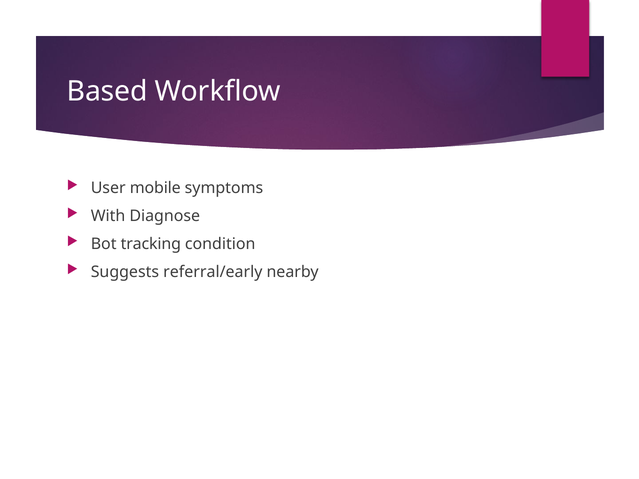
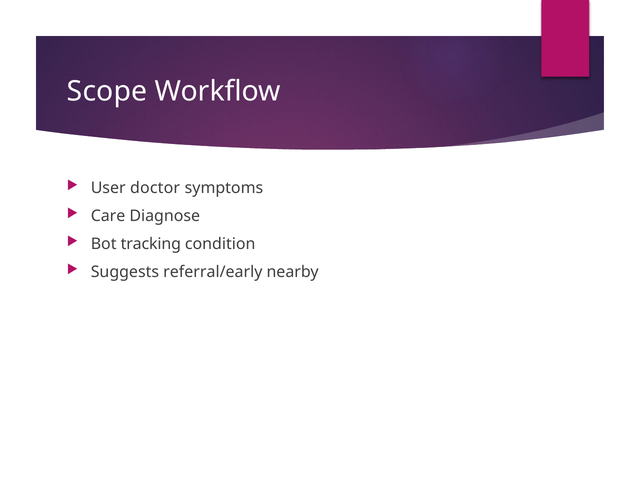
Based: Based -> Scope
mobile: mobile -> doctor
With: With -> Care
